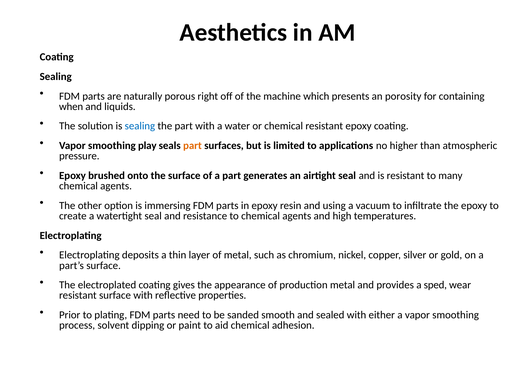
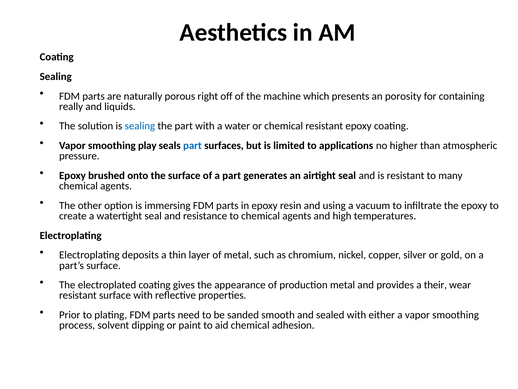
when: when -> really
part at (192, 145) colour: orange -> blue
sped: sped -> their
